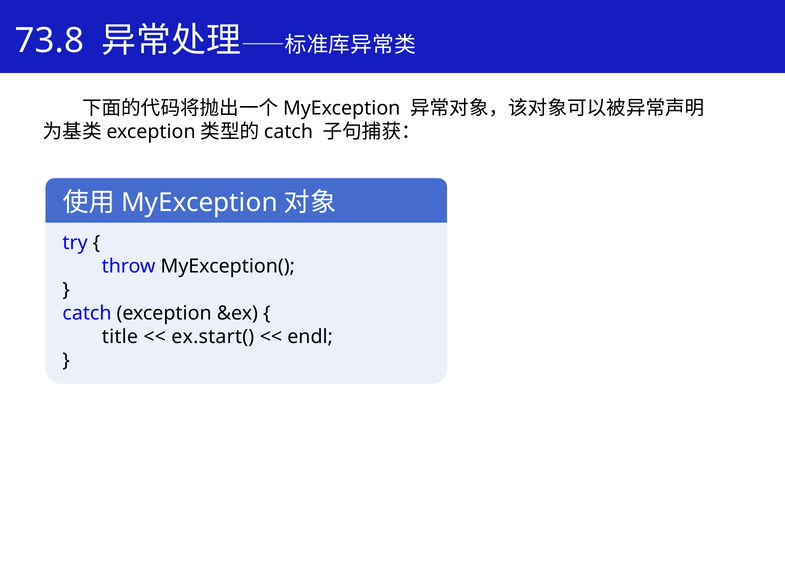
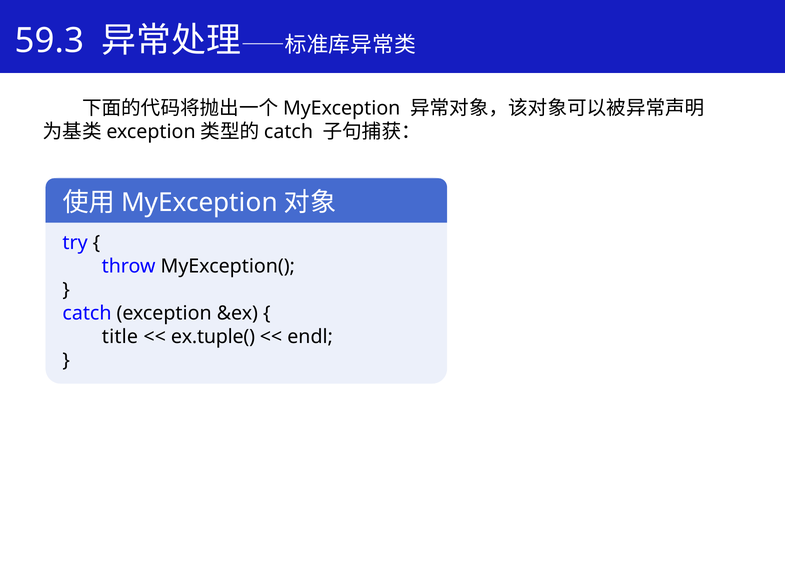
73.8: 73.8 -> 59.3
ex.start(: ex.start( -> ex.tuple(
